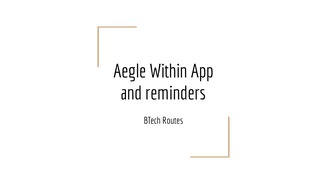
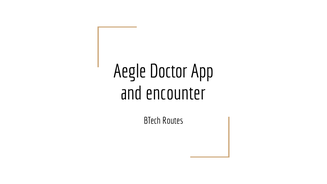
Within: Within -> Doctor
reminders: reminders -> encounter
